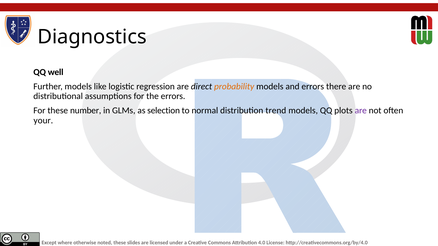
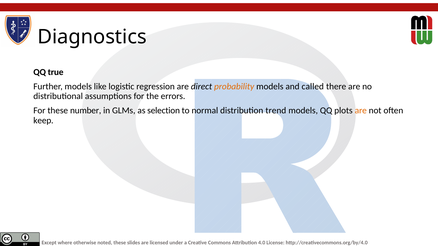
well: well -> true
and errors: errors -> called
are at (361, 111) colour: purple -> orange
your: your -> keep
